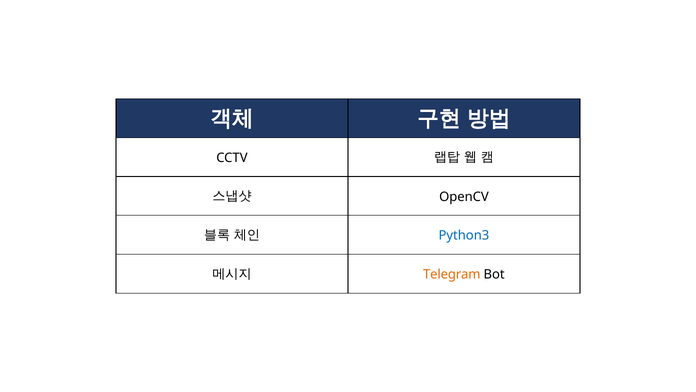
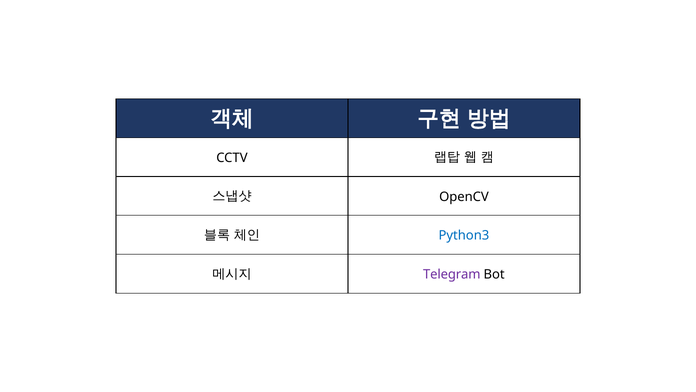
Telegram colour: orange -> purple
